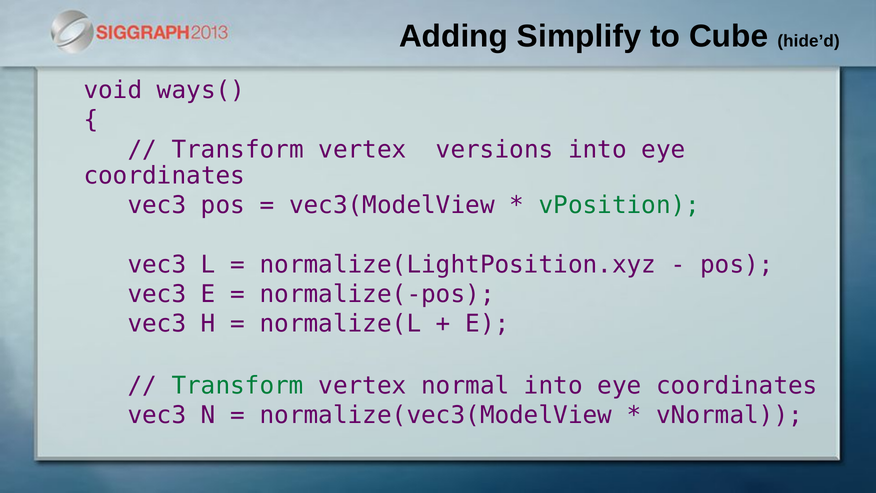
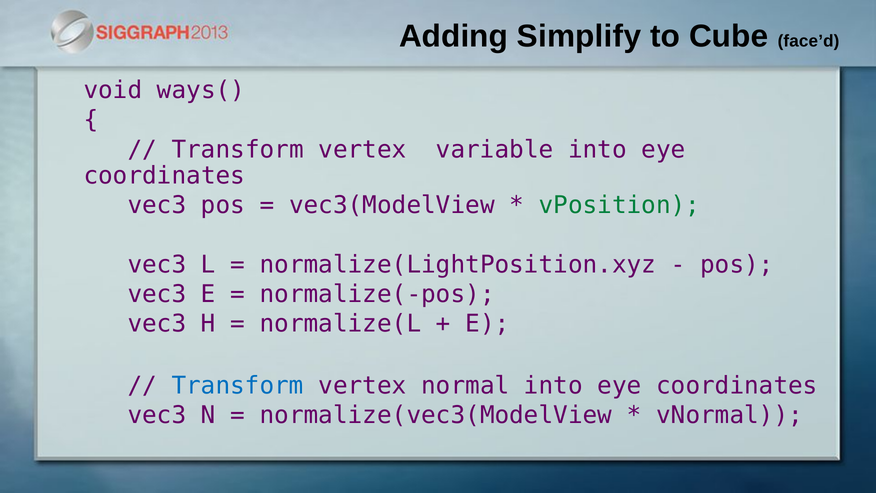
hide’d: hide’d -> face’d
versions: versions -> variable
Transform at (238, 386) colour: green -> blue
